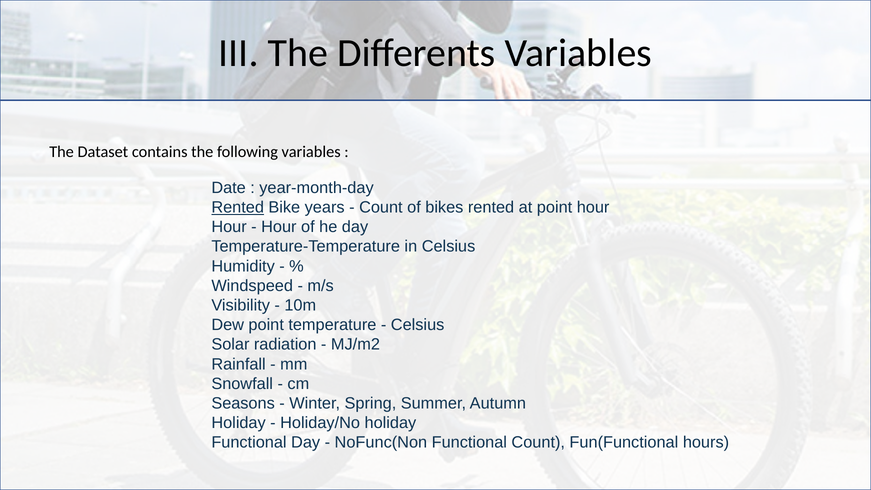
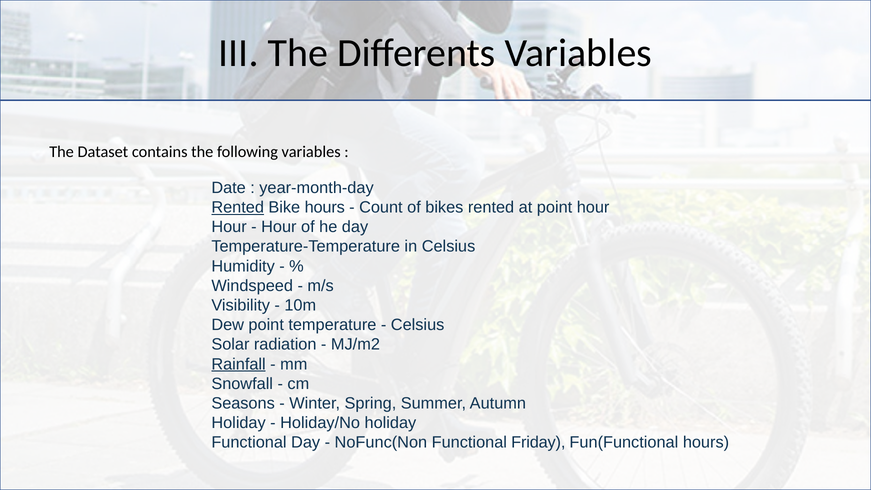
Bike years: years -> hours
Rainfall underline: none -> present
Functional Count: Count -> Friday
